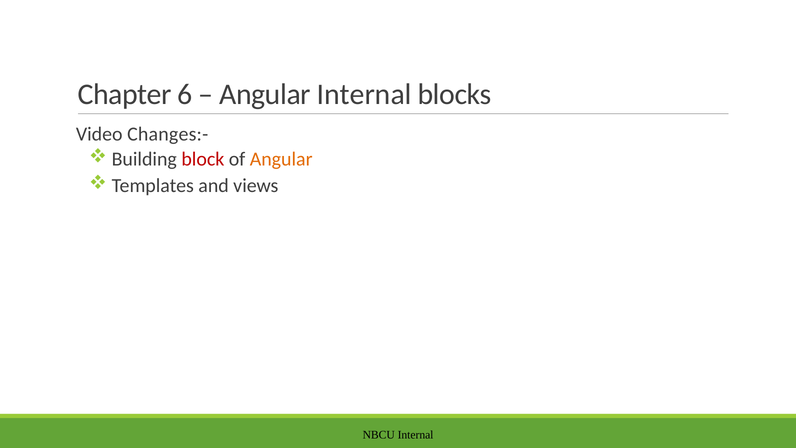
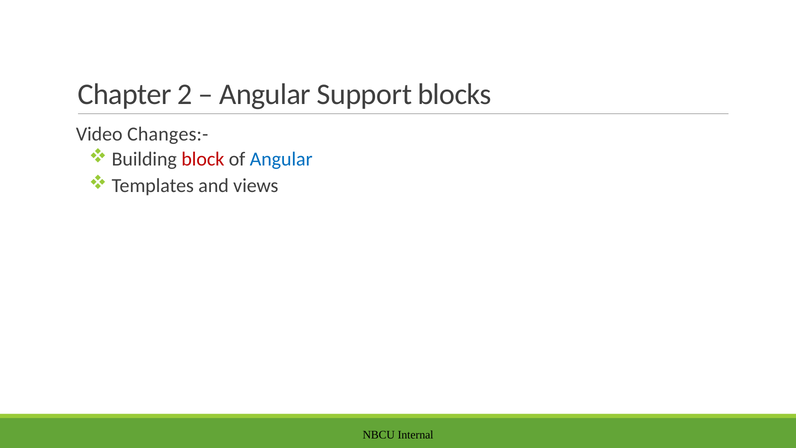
6: 6 -> 2
Angular Internal: Internal -> Support
Angular at (281, 159) colour: orange -> blue
